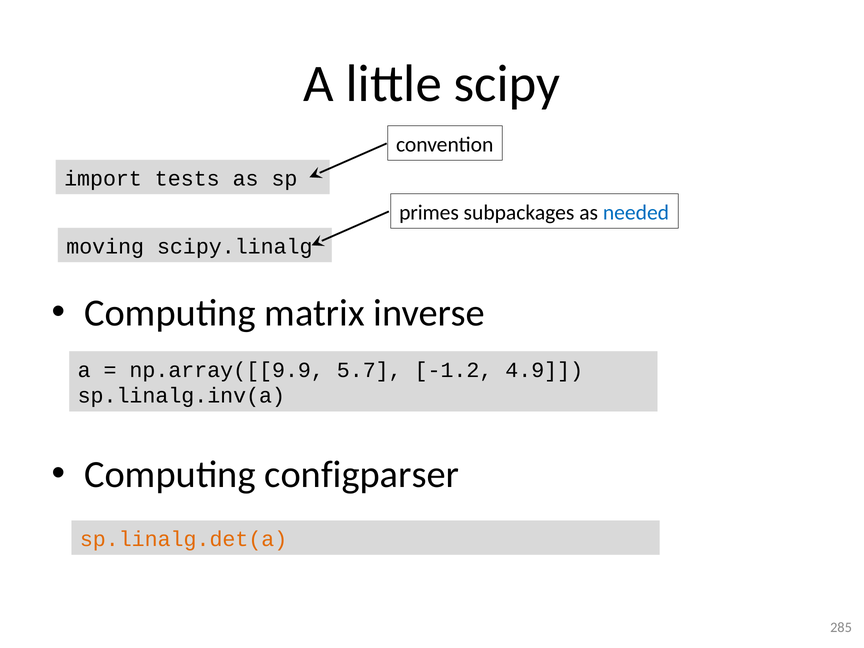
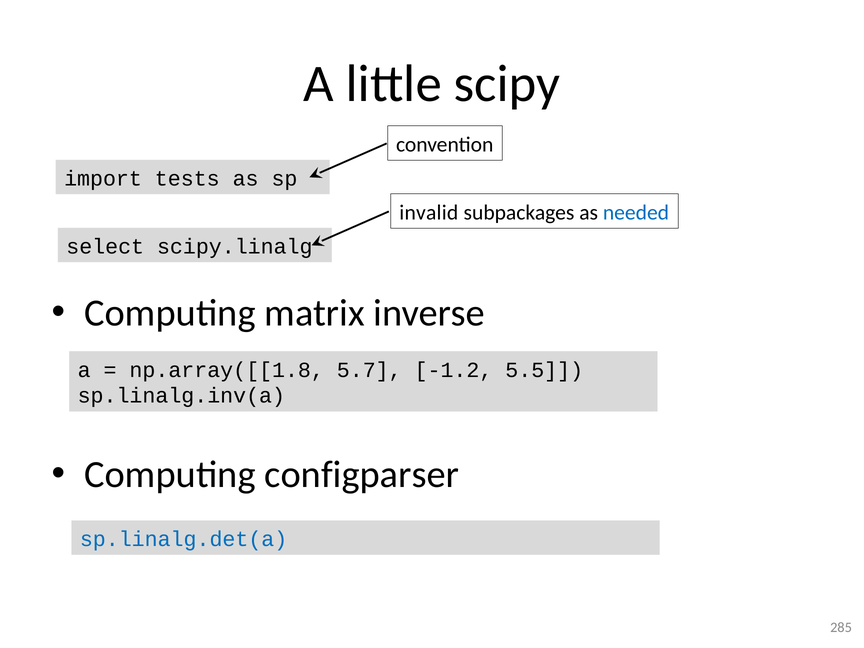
primes: primes -> invalid
moving: moving -> select
np.array([[9.9: np.array([[9.9 -> np.array([[1.8
4.9: 4.9 -> 5.5
sp.linalg.det(a colour: orange -> blue
